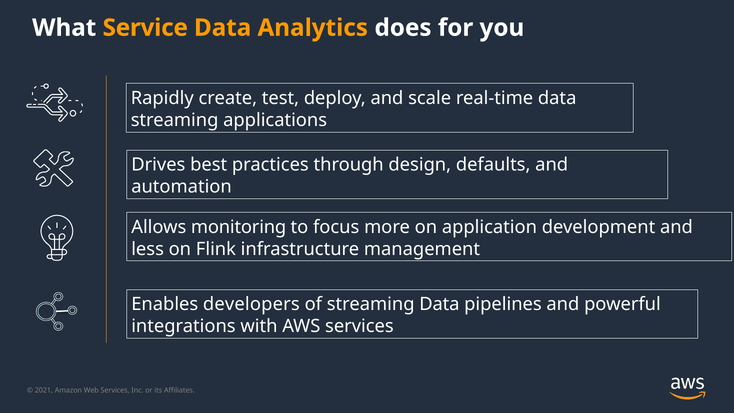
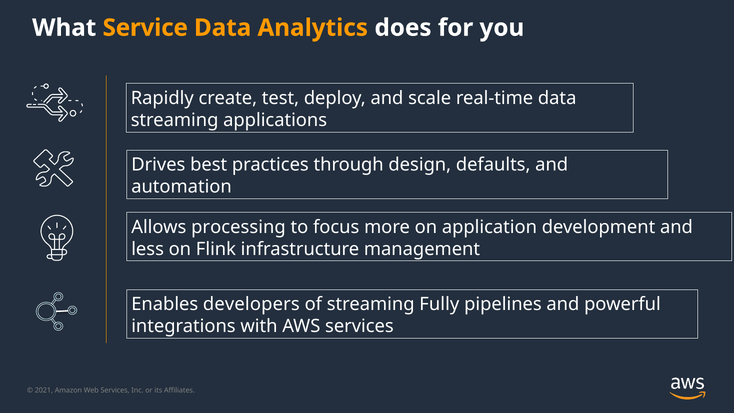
monitoring: monitoring -> processing
streaming Data: Data -> Fully
